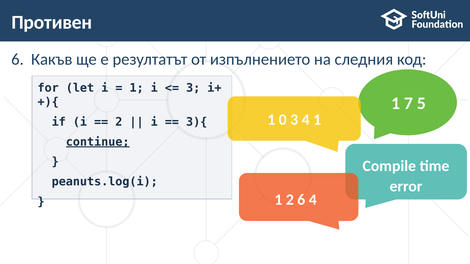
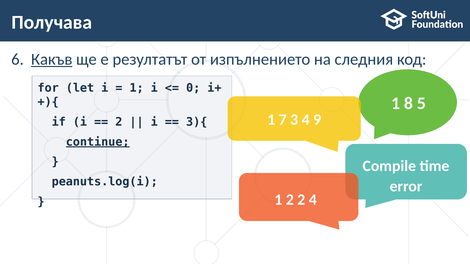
Противен: Противен -> Получава
Какъв underline: none -> present
3 at (193, 88): 3 -> 0
7: 7 -> 8
0: 0 -> 7
4 1: 1 -> 9
2 6: 6 -> 2
